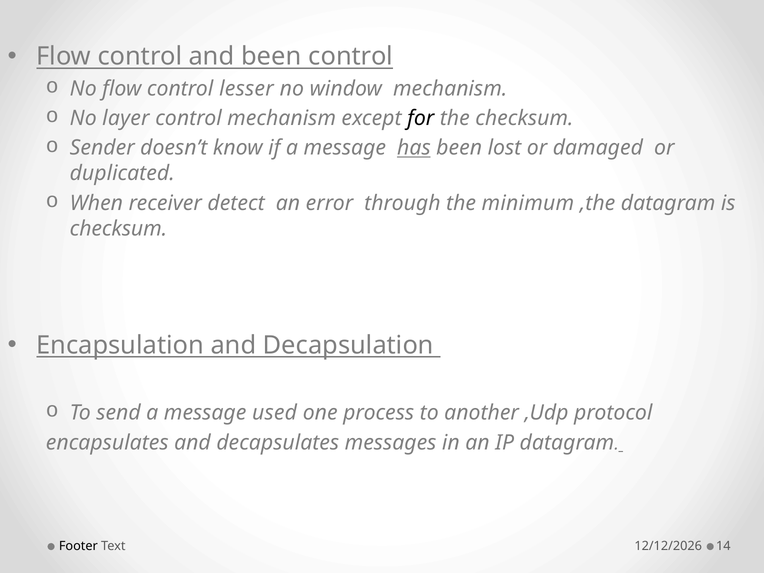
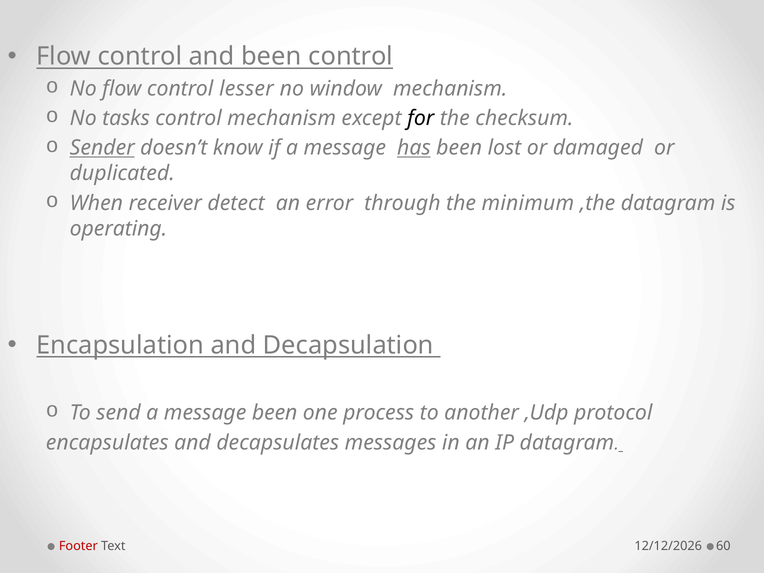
layer: layer -> tasks
Sender underline: none -> present
checksum at (118, 229): checksum -> operating
message used: used -> been
Footer colour: black -> red
14: 14 -> 60
